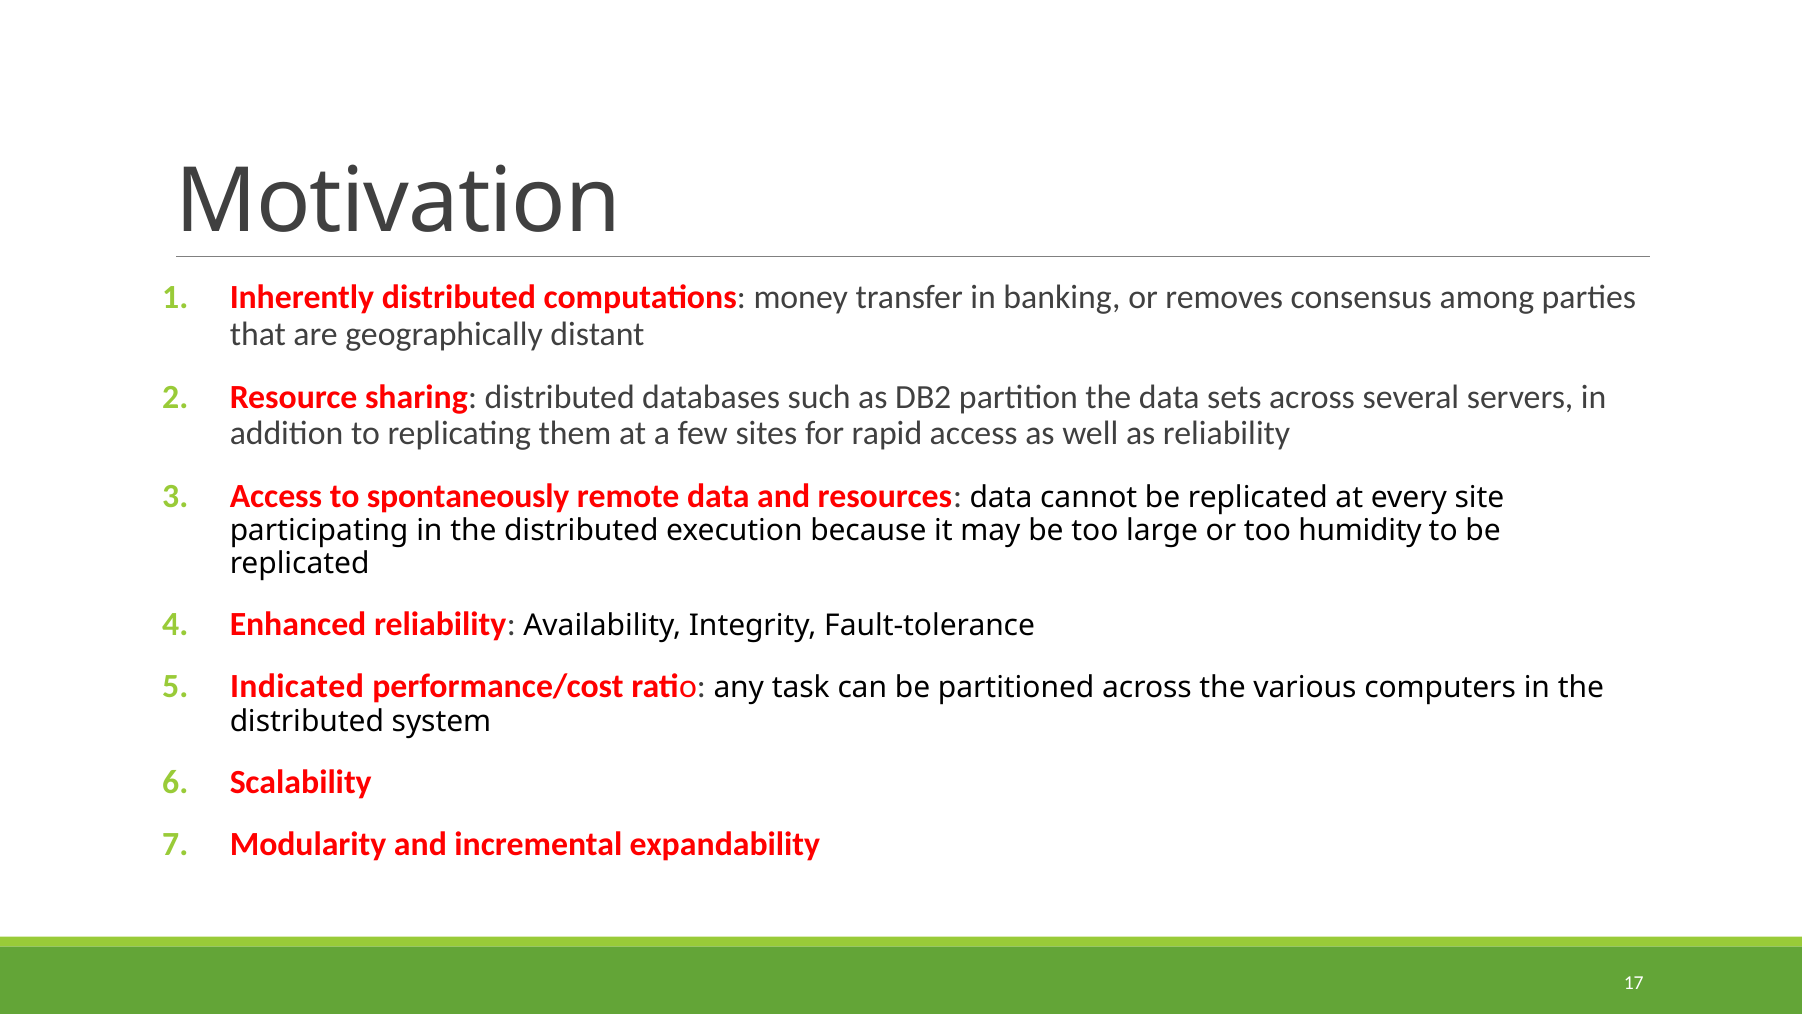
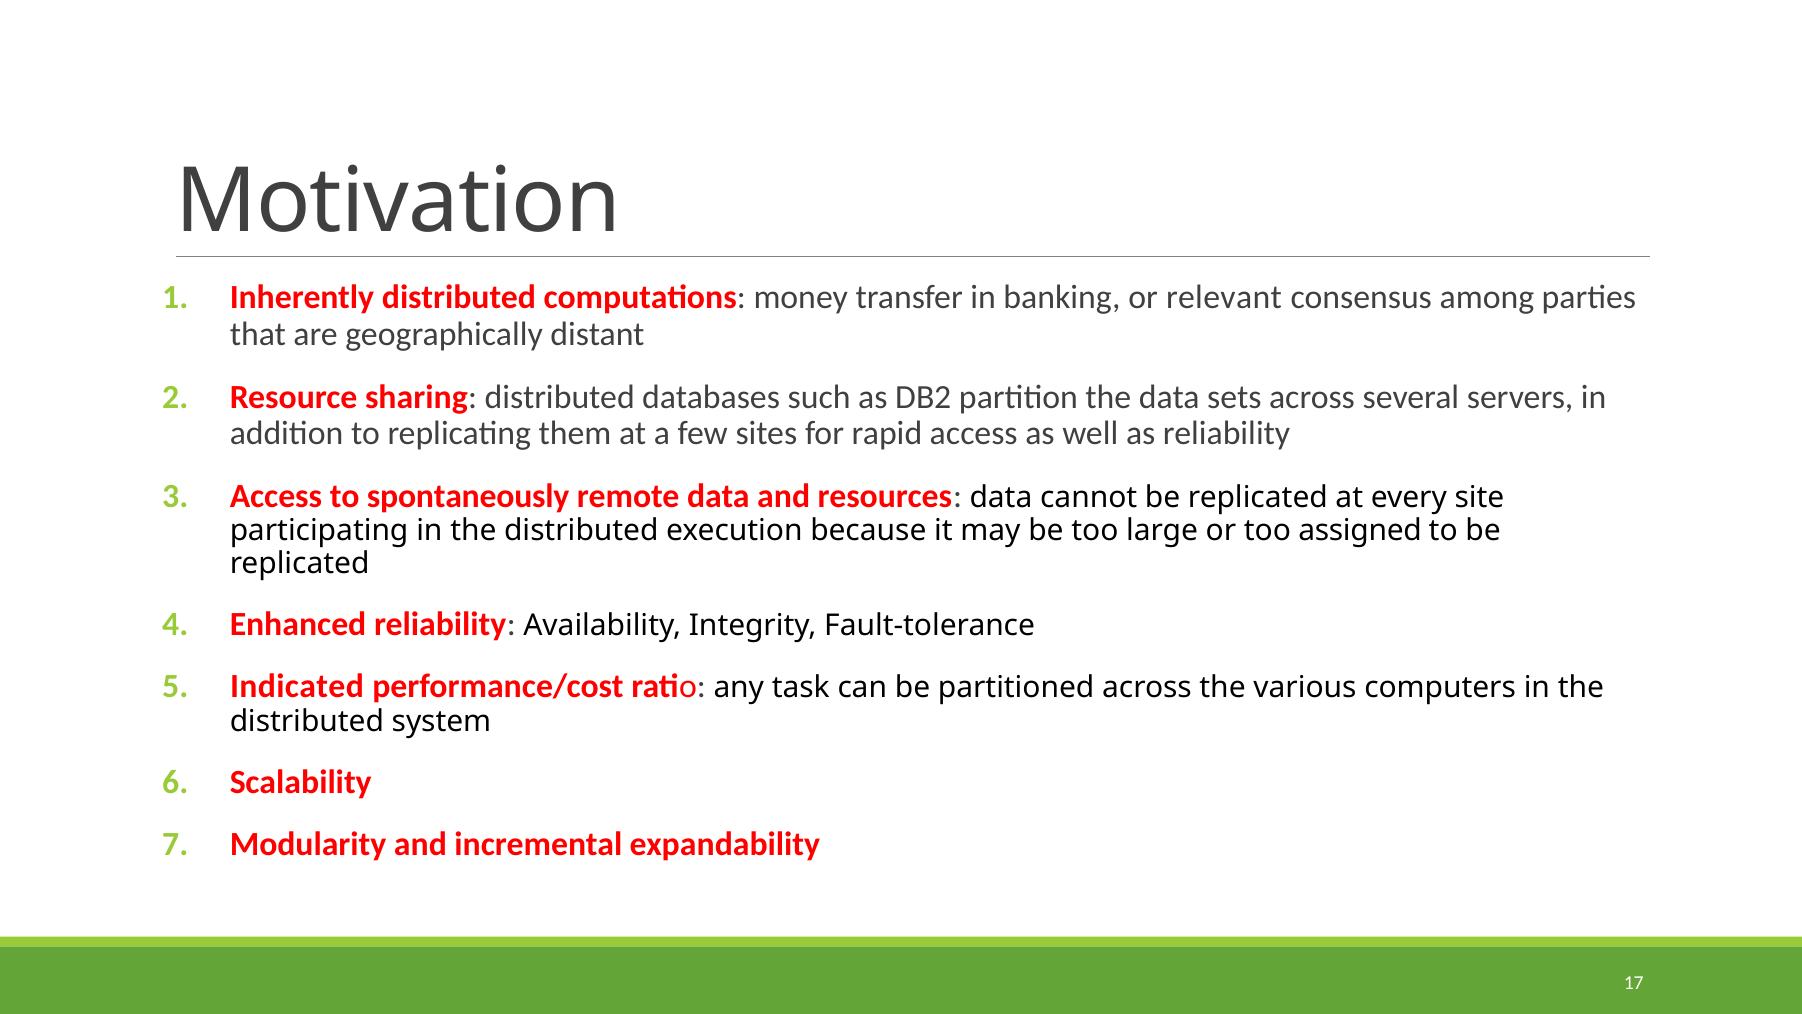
removes: removes -> relevant
humidity: humidity -> assigned
